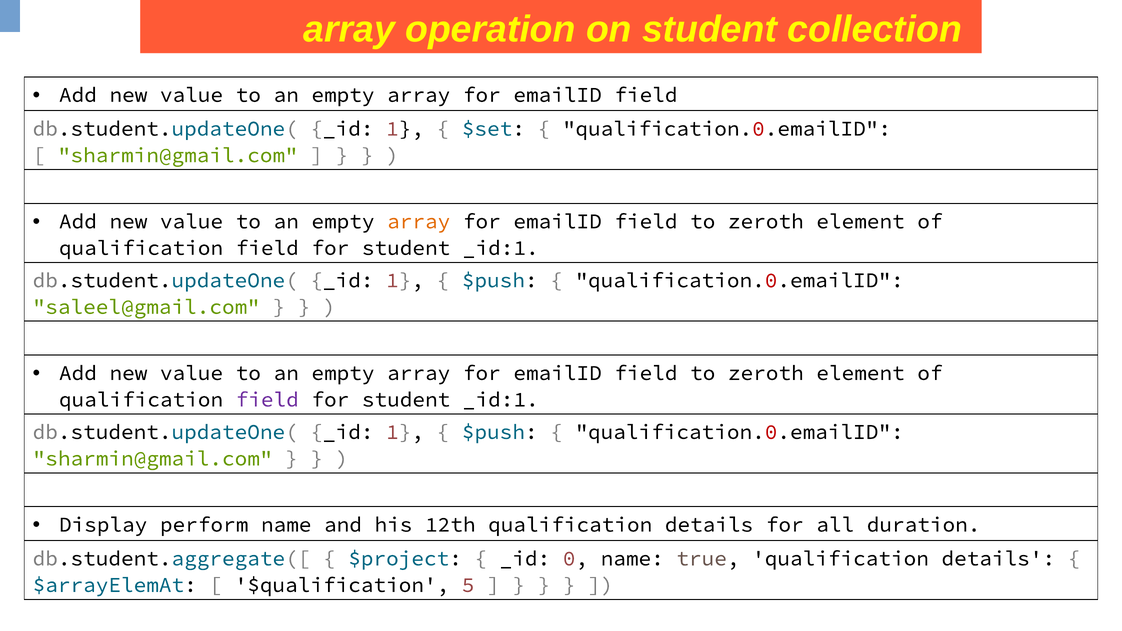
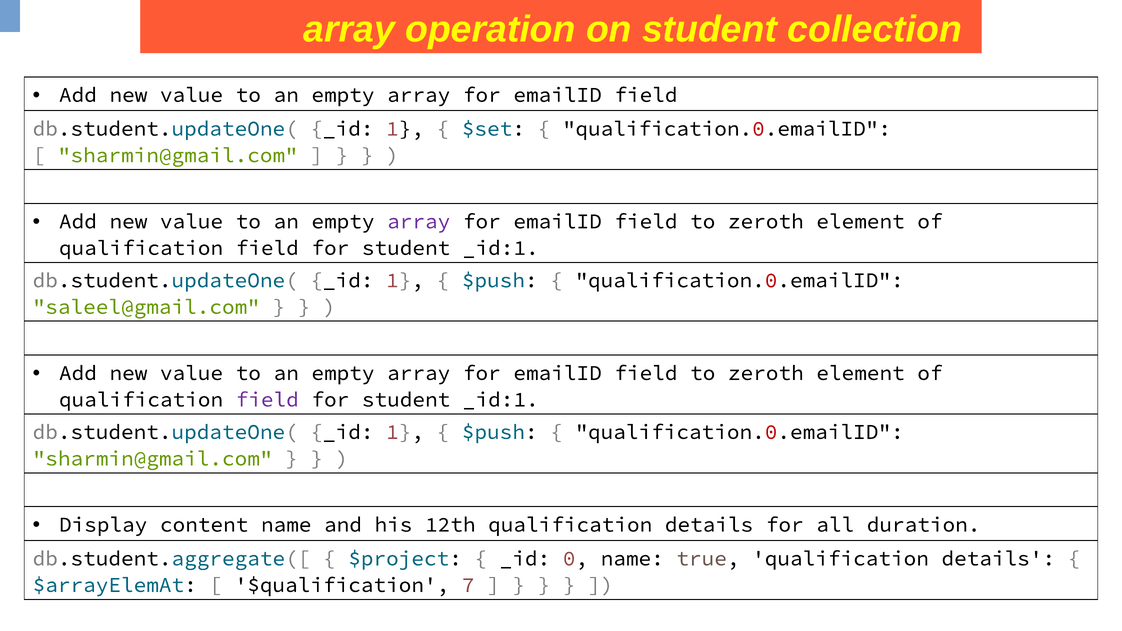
array at (419, 221) colour: orange -> purple
perform: perform -> content
5: 5 -> 7
